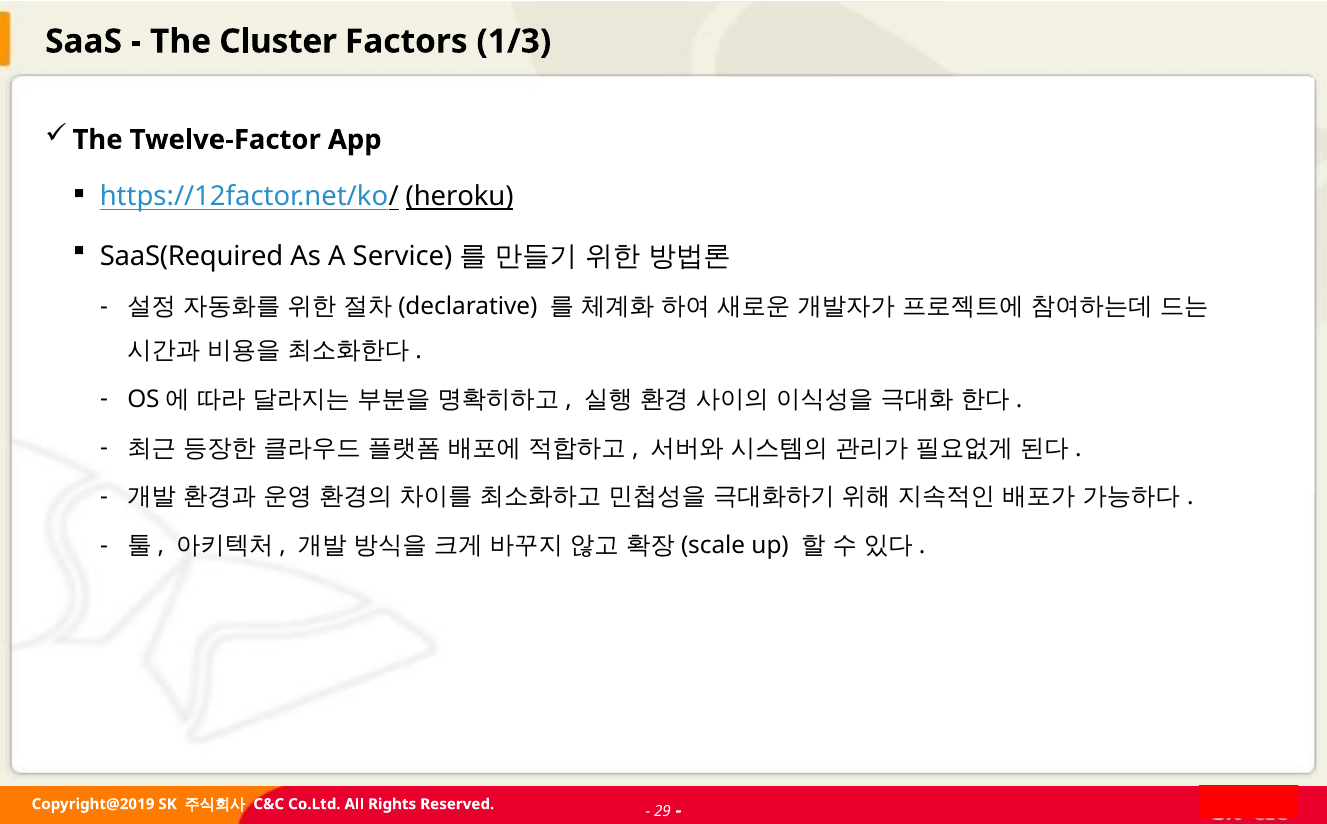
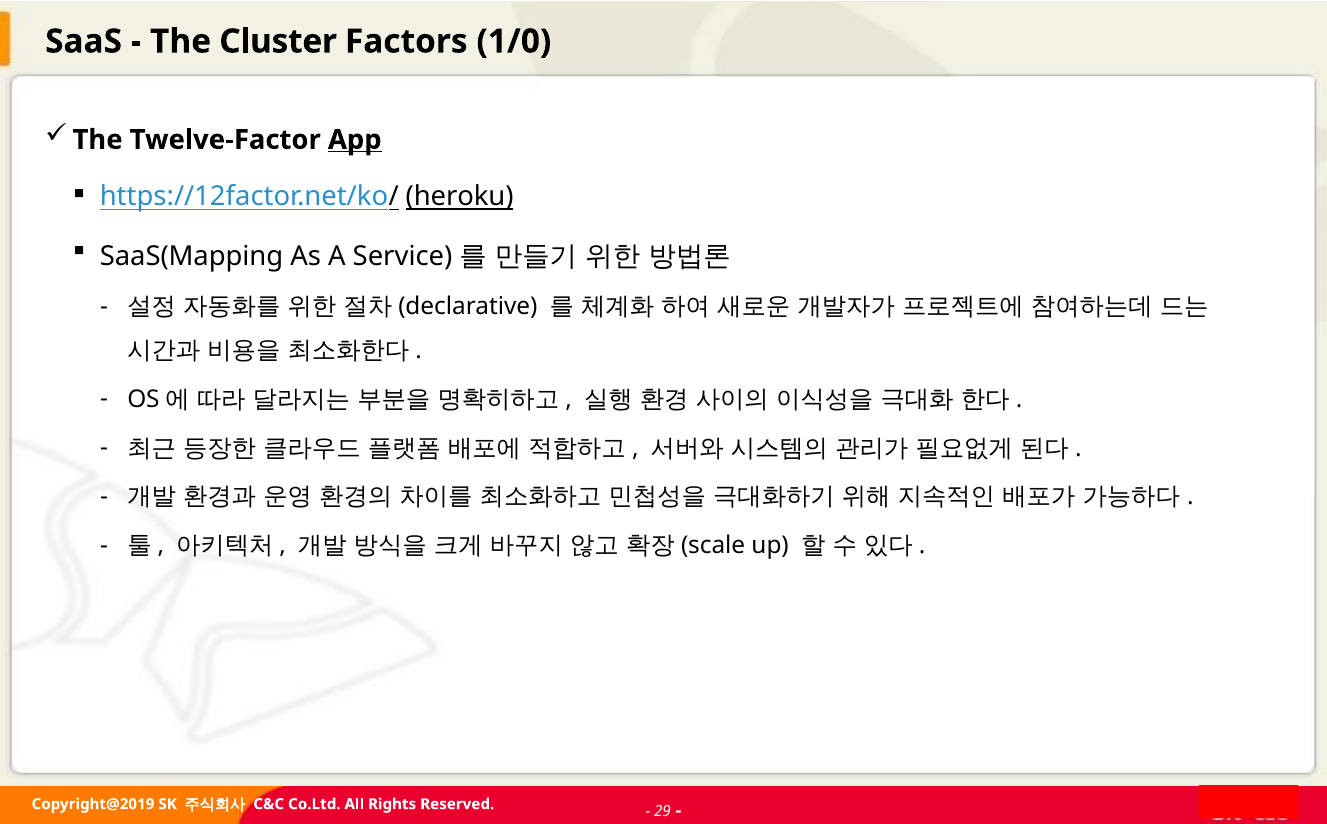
1/3: 1/3 -> 1/0
App underline: none -> present
SaaS(Required: SaaS(Required -> SaaS(Mapping
